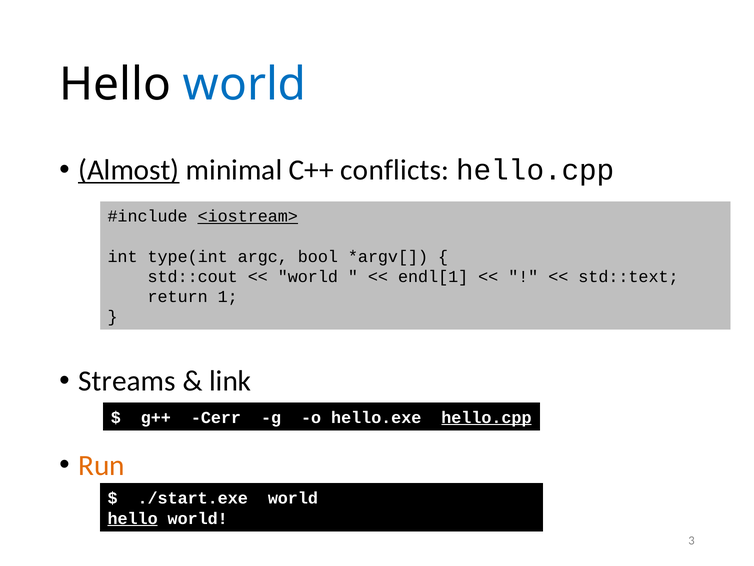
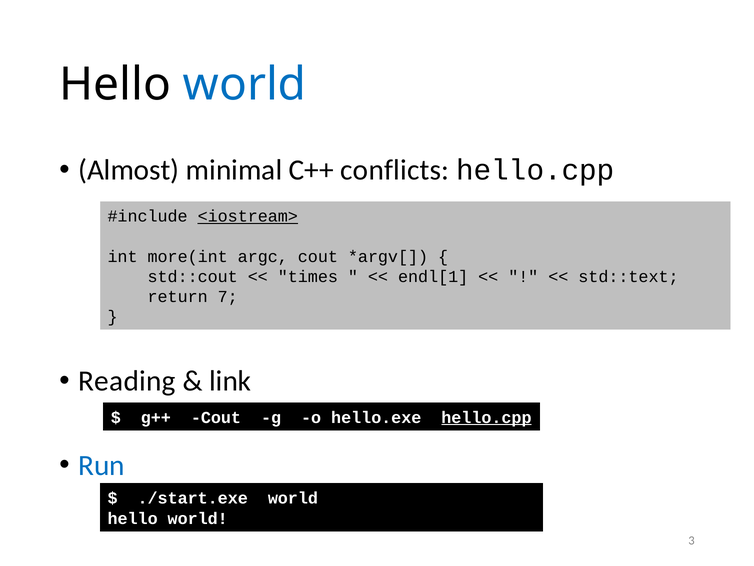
Almost underline: present -> none
type(int: type(int -> more(int
argc bool: bool -> cout
world at (308, 276): world -> times
1: 1 -> 7
Streams: Streams -> Reading
g++ Cerr: Cerr -> Cout
Run colour: orange -> blue
hello at (133, 518) underline: present -> none
